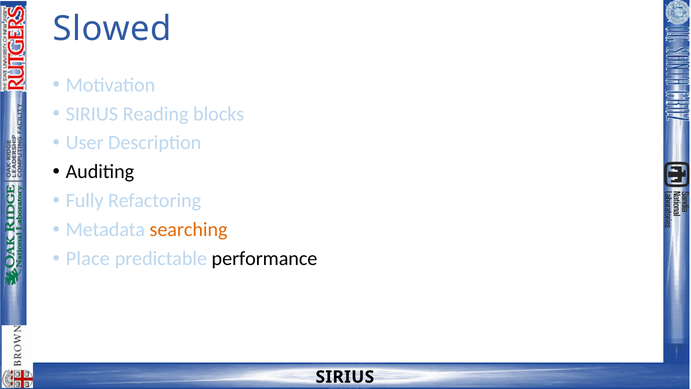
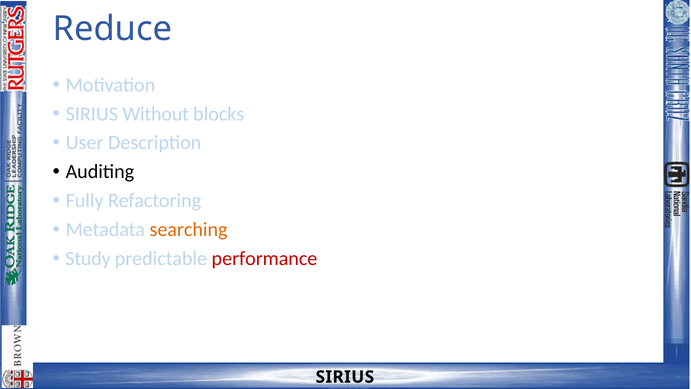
Slowed: Slowed -> Reduce
Reading: Reading -> Without
Place: Place -> Study
performance colour: black -> red
